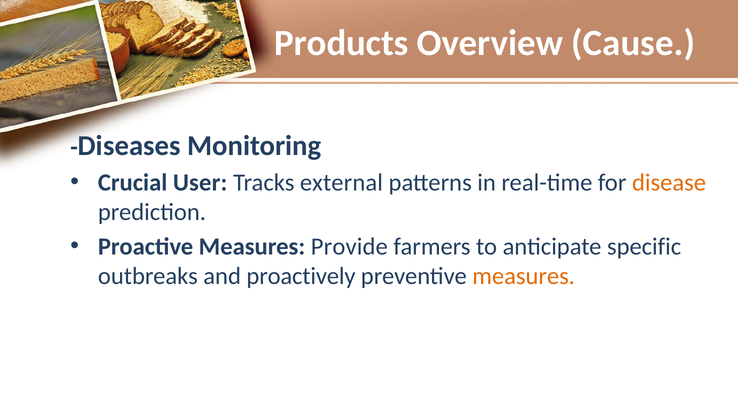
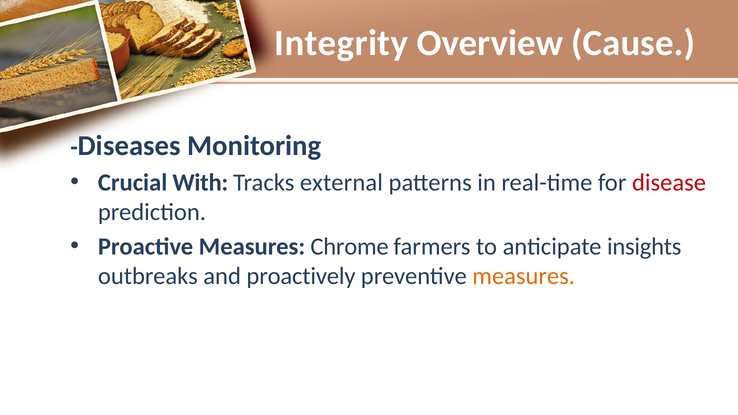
Products: Products -> Integrity
User: User -> With
disease colour: orange -> red
Provide: Provide -> Chrome
specific: specific -> insights
